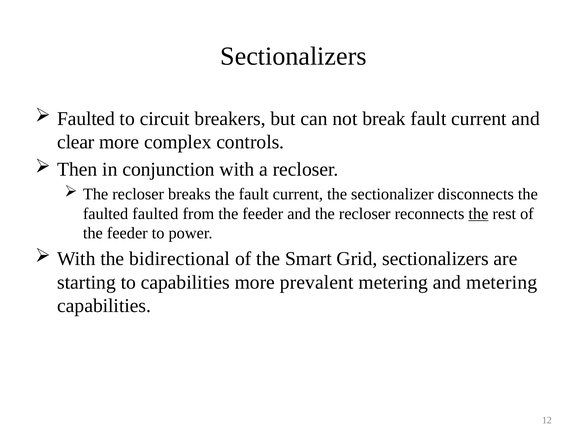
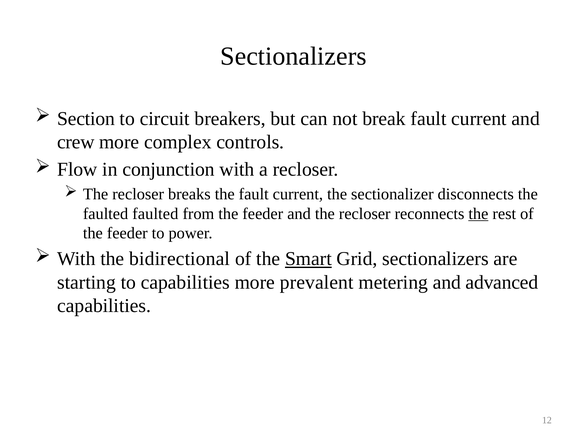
Faulted at (86, 119): Faulted -> Section
clear: clear -> crew
Then: Then -> Flow
Smart underline: none -> present
and metering: metering -> advanced
